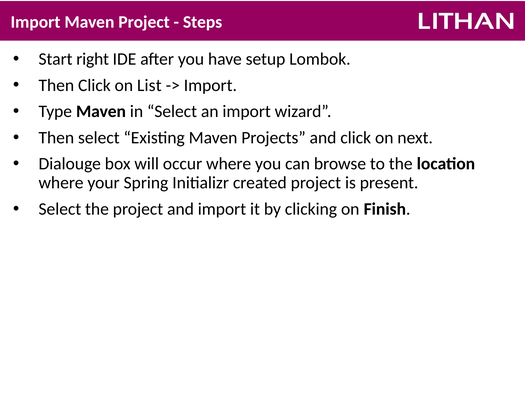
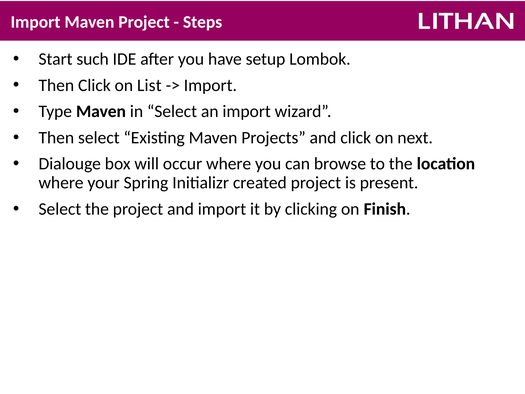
right: right -> such
